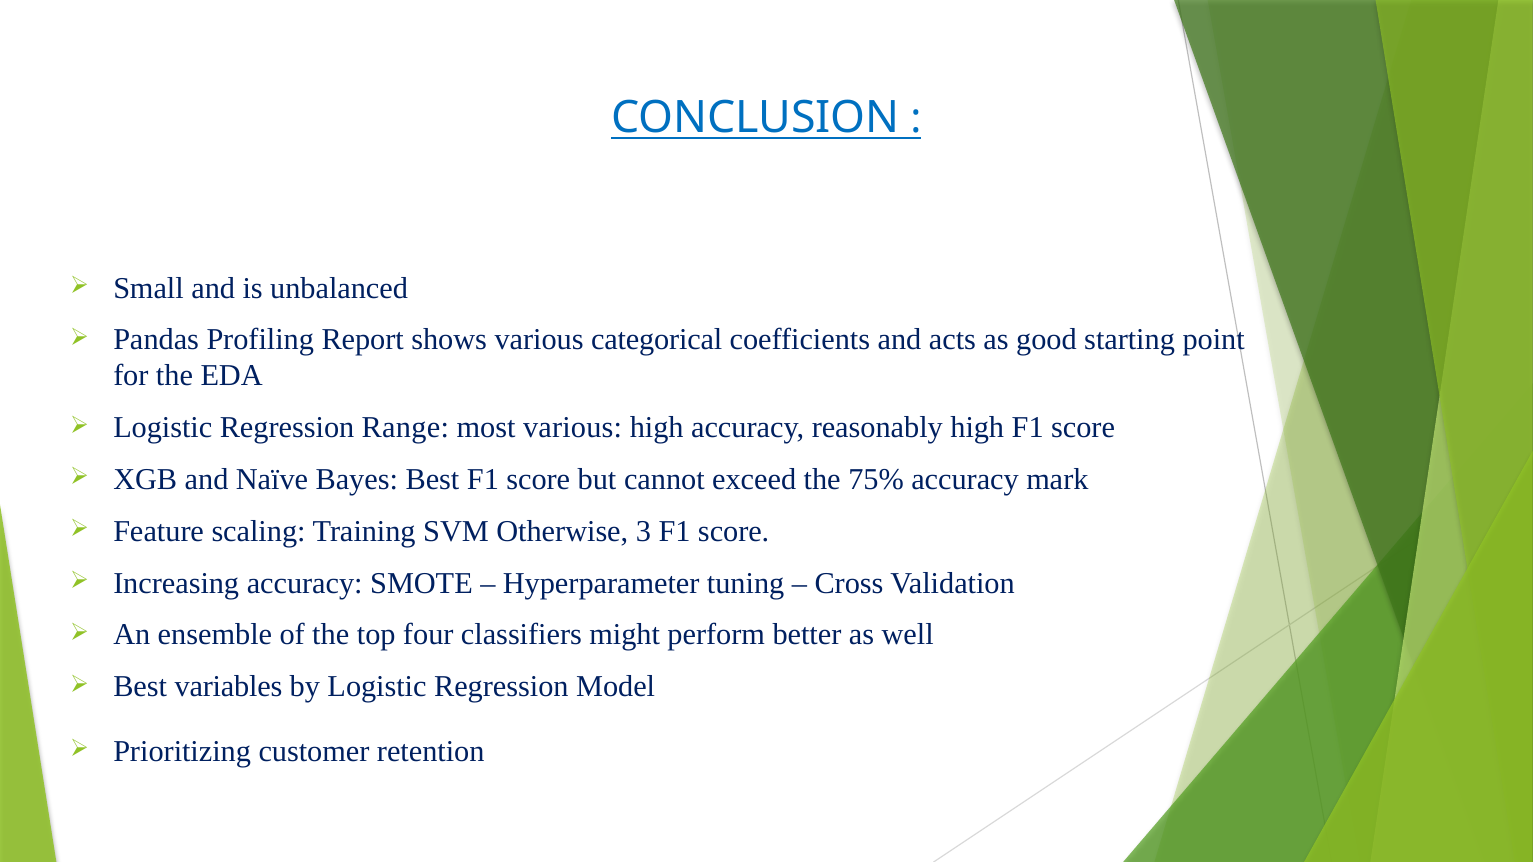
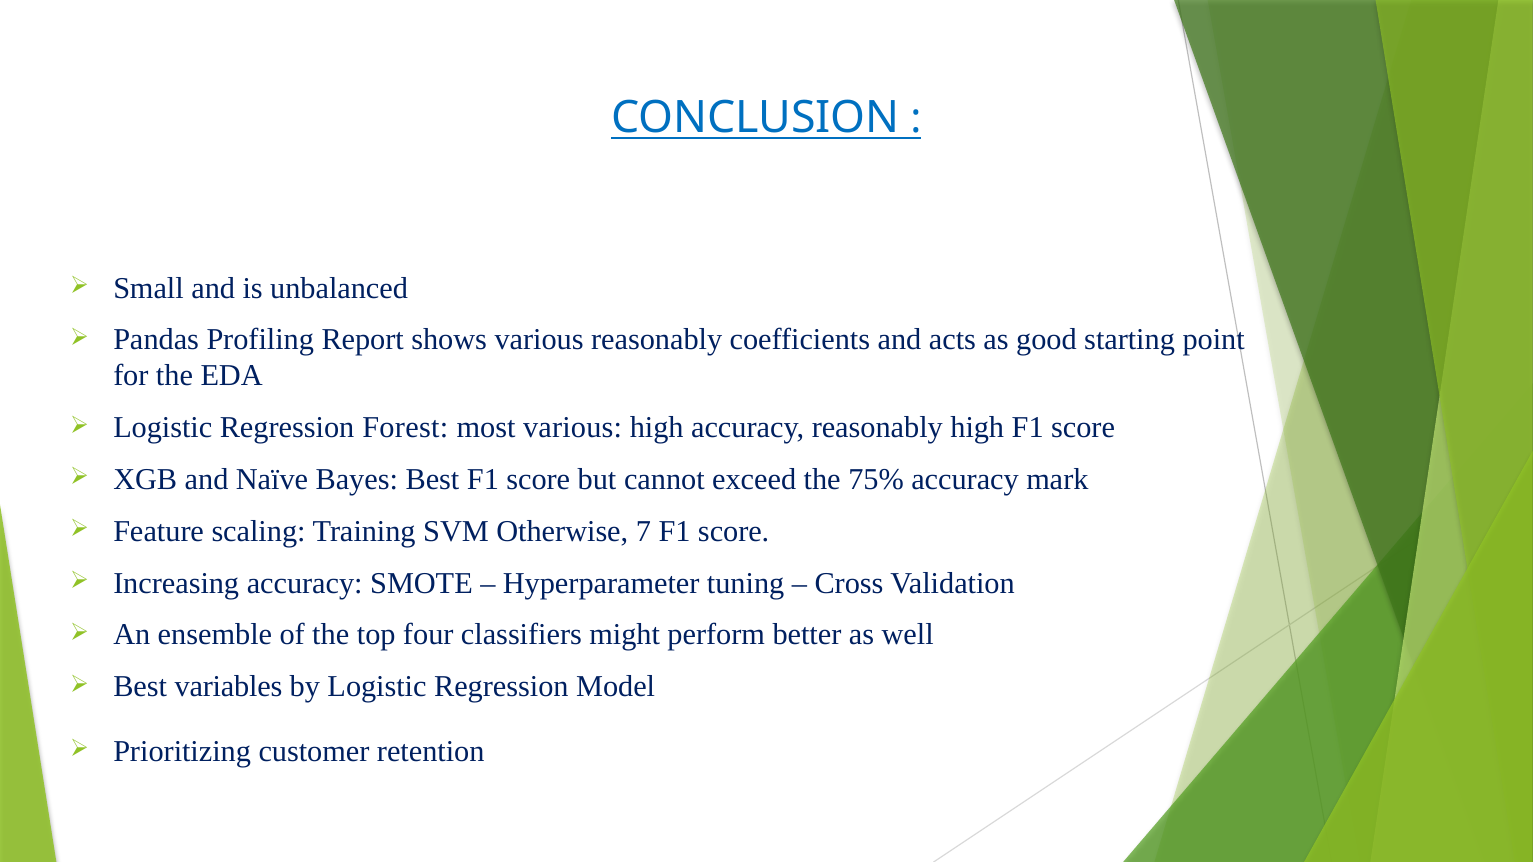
various categorical: categorical -> reasonably
Range: Range -> Forest
3: 3 -> 7
